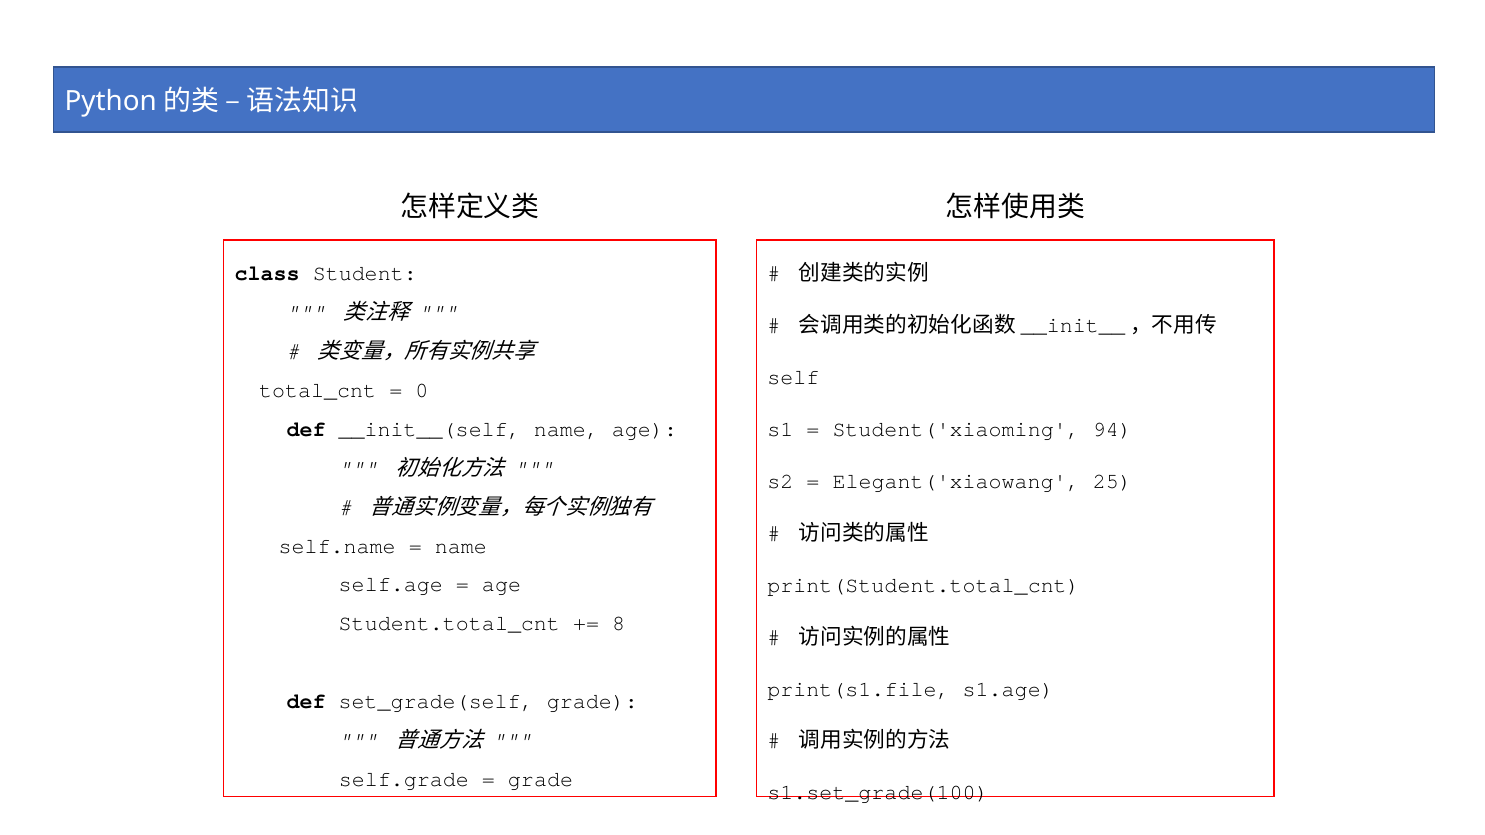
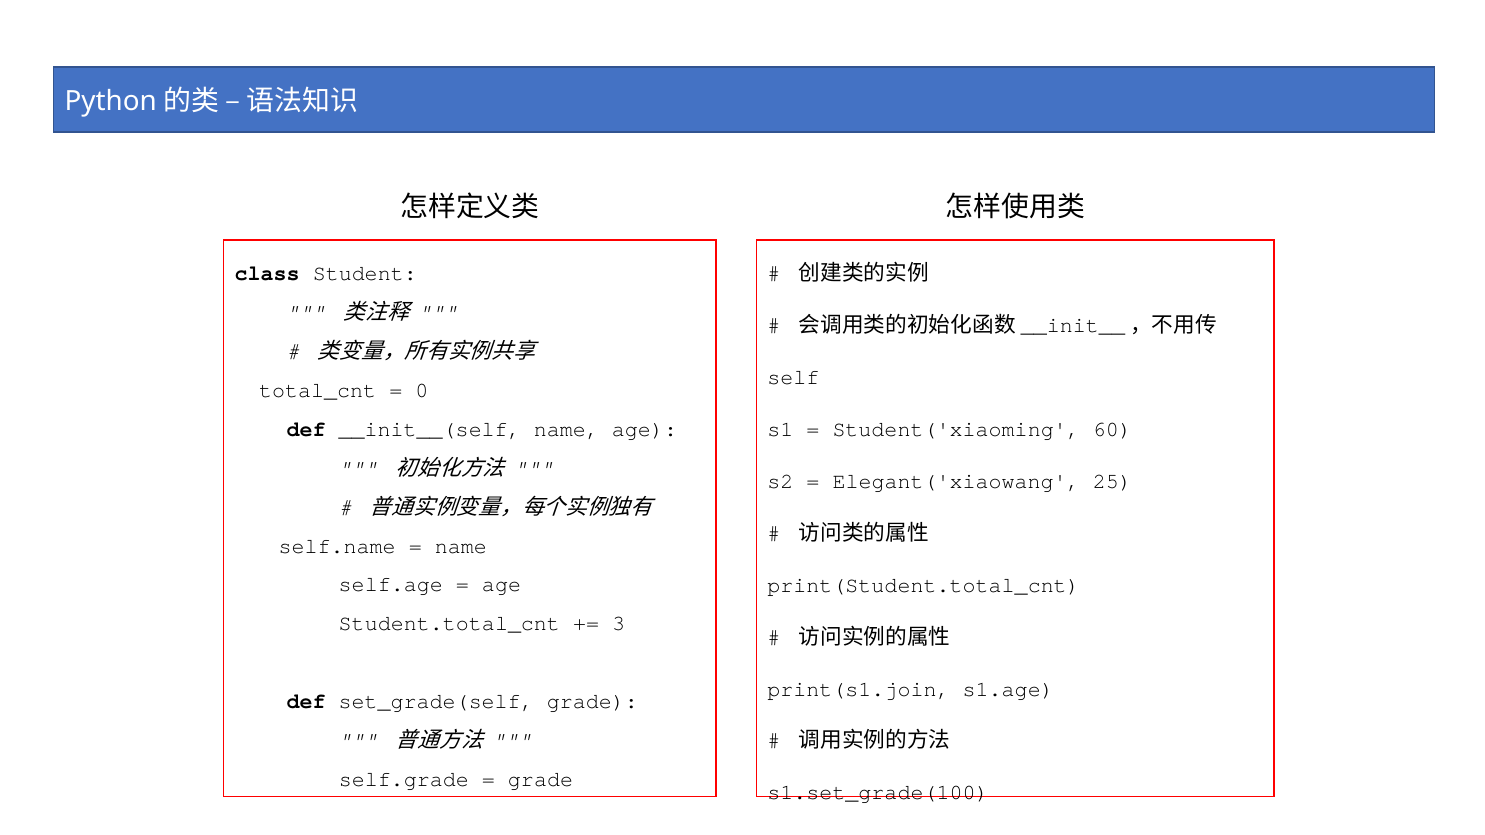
94: 94 -> 60
8: 8 -> 3
print(s1.file: print(s1.file -> print(s1.join
